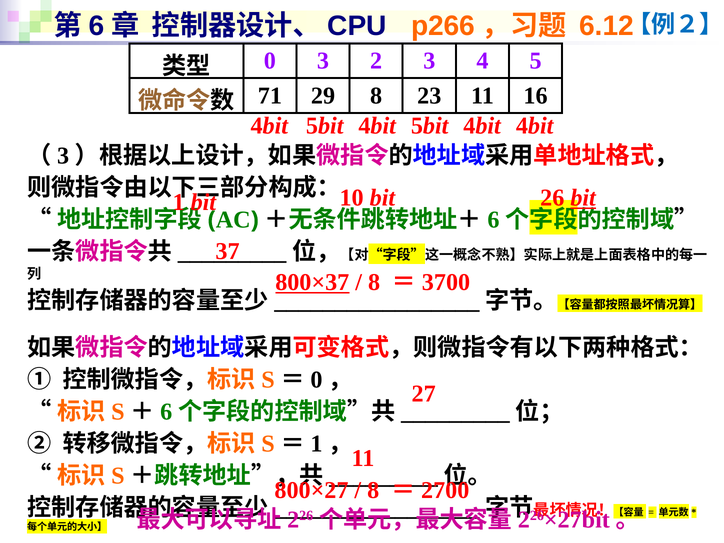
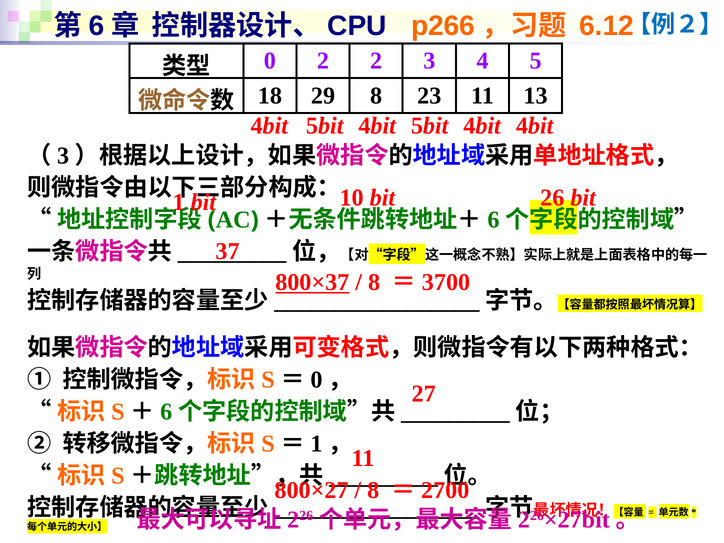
0 3: 3 -> 2
71: 71 -> 18
16: 16 -> 13
bit at (583, 198) underline: present -> none
